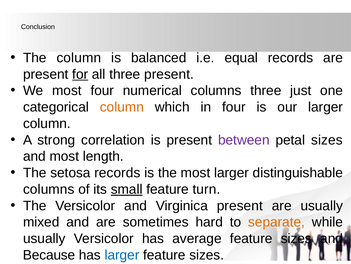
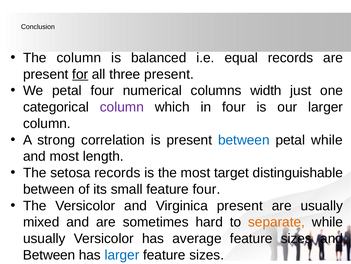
We most: most -> petal
columns three: three -> width
column at (122, 107) colour: orange -> purple
between at (244, 140) colour: purple -> blue
petal sizes: sizes -> while
most larger: larger -> target
columns at (49, 189): columns -> between
small underline: present -> none
feature turn: turn -> four
Because at (49, 254): Because -> Between
